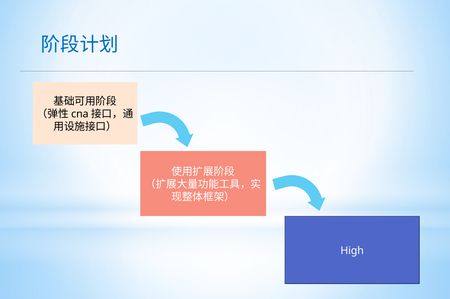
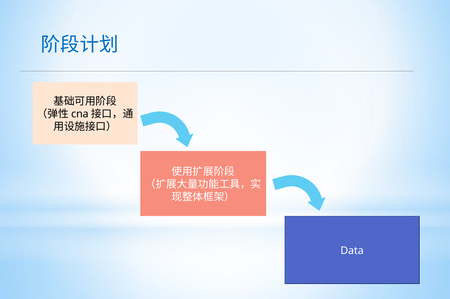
High: High -> Data
